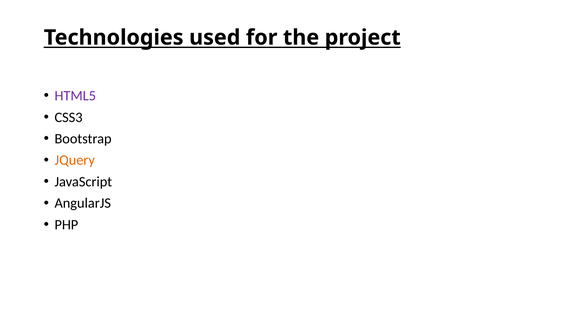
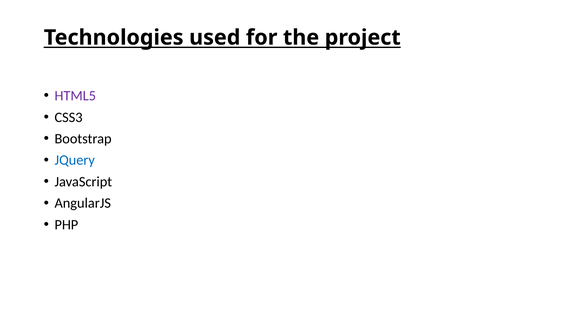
JQuery colour: orange -> blue
